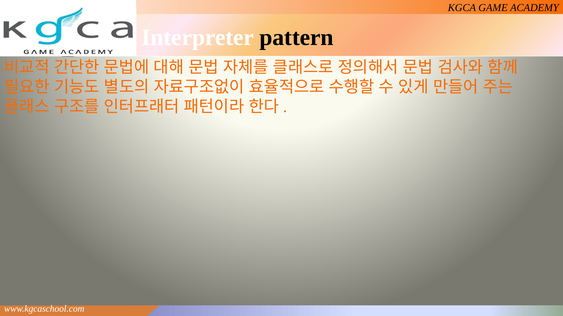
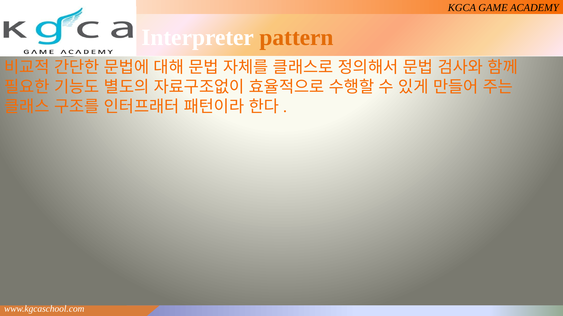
pattern colour: black -> orange
